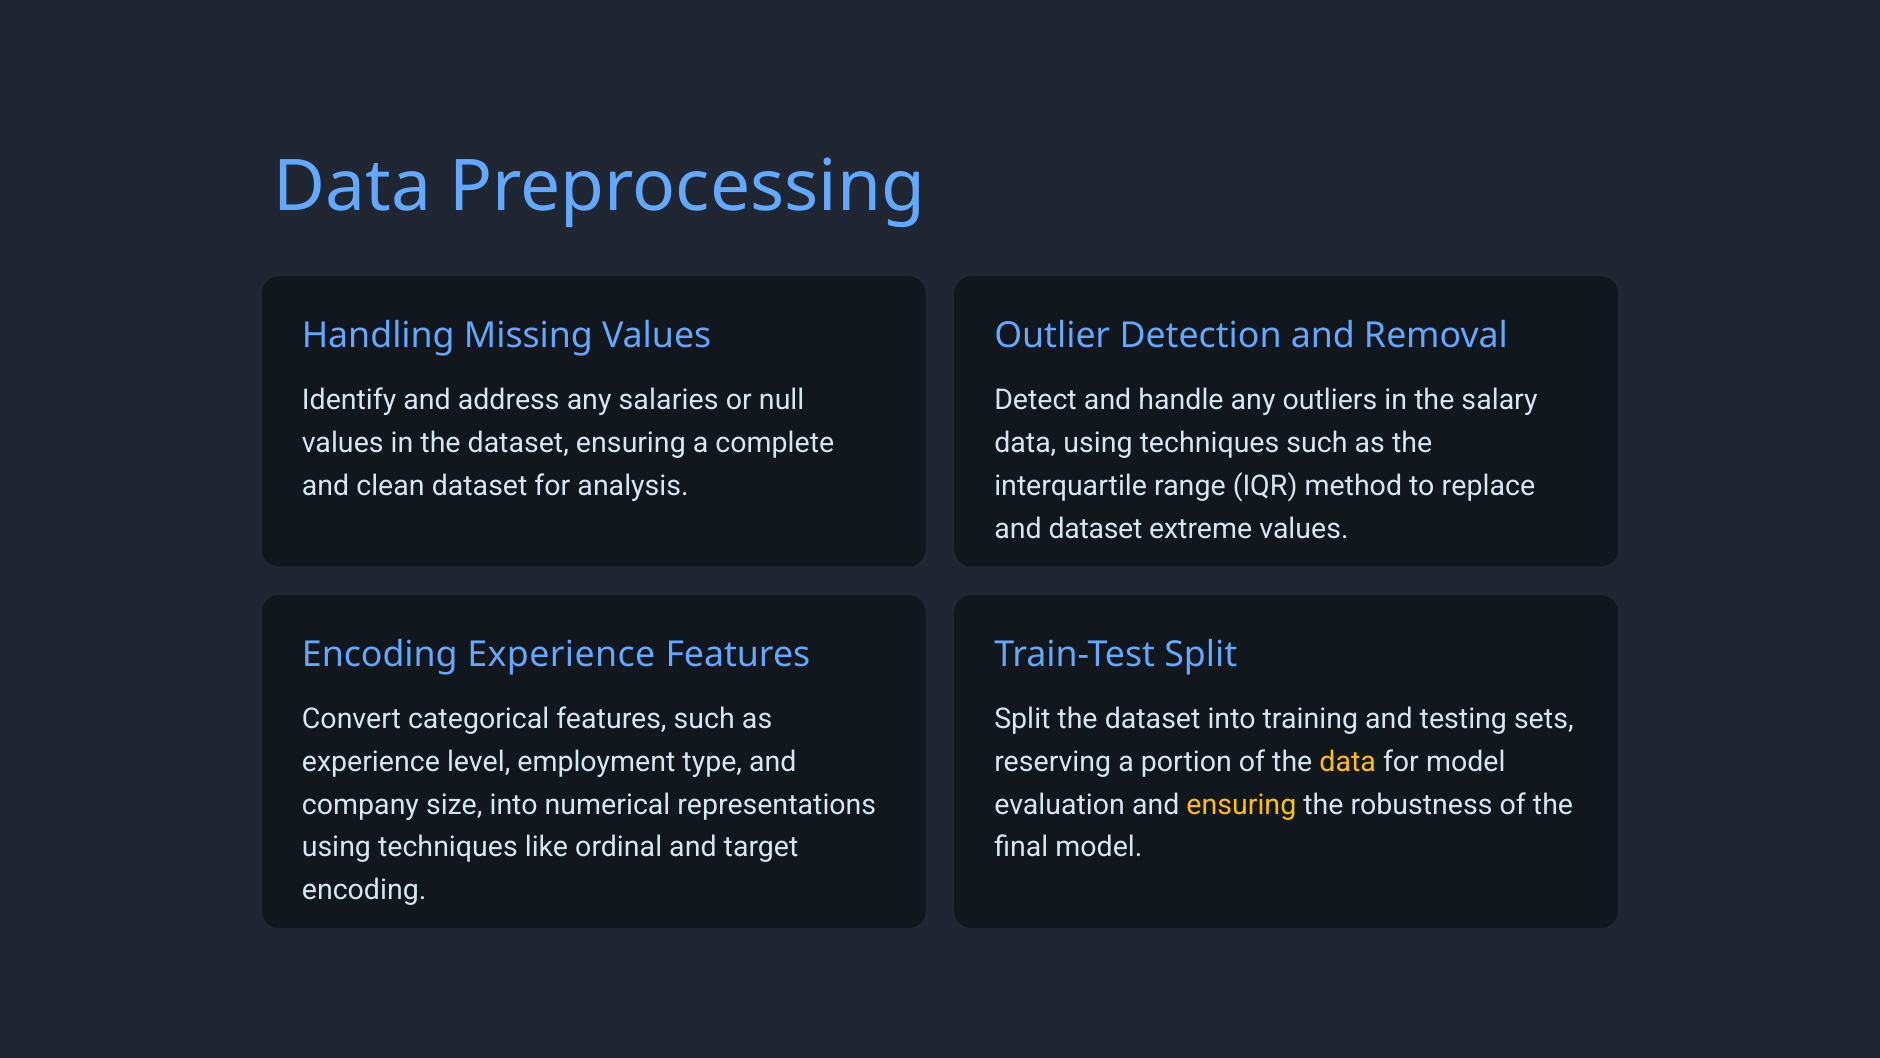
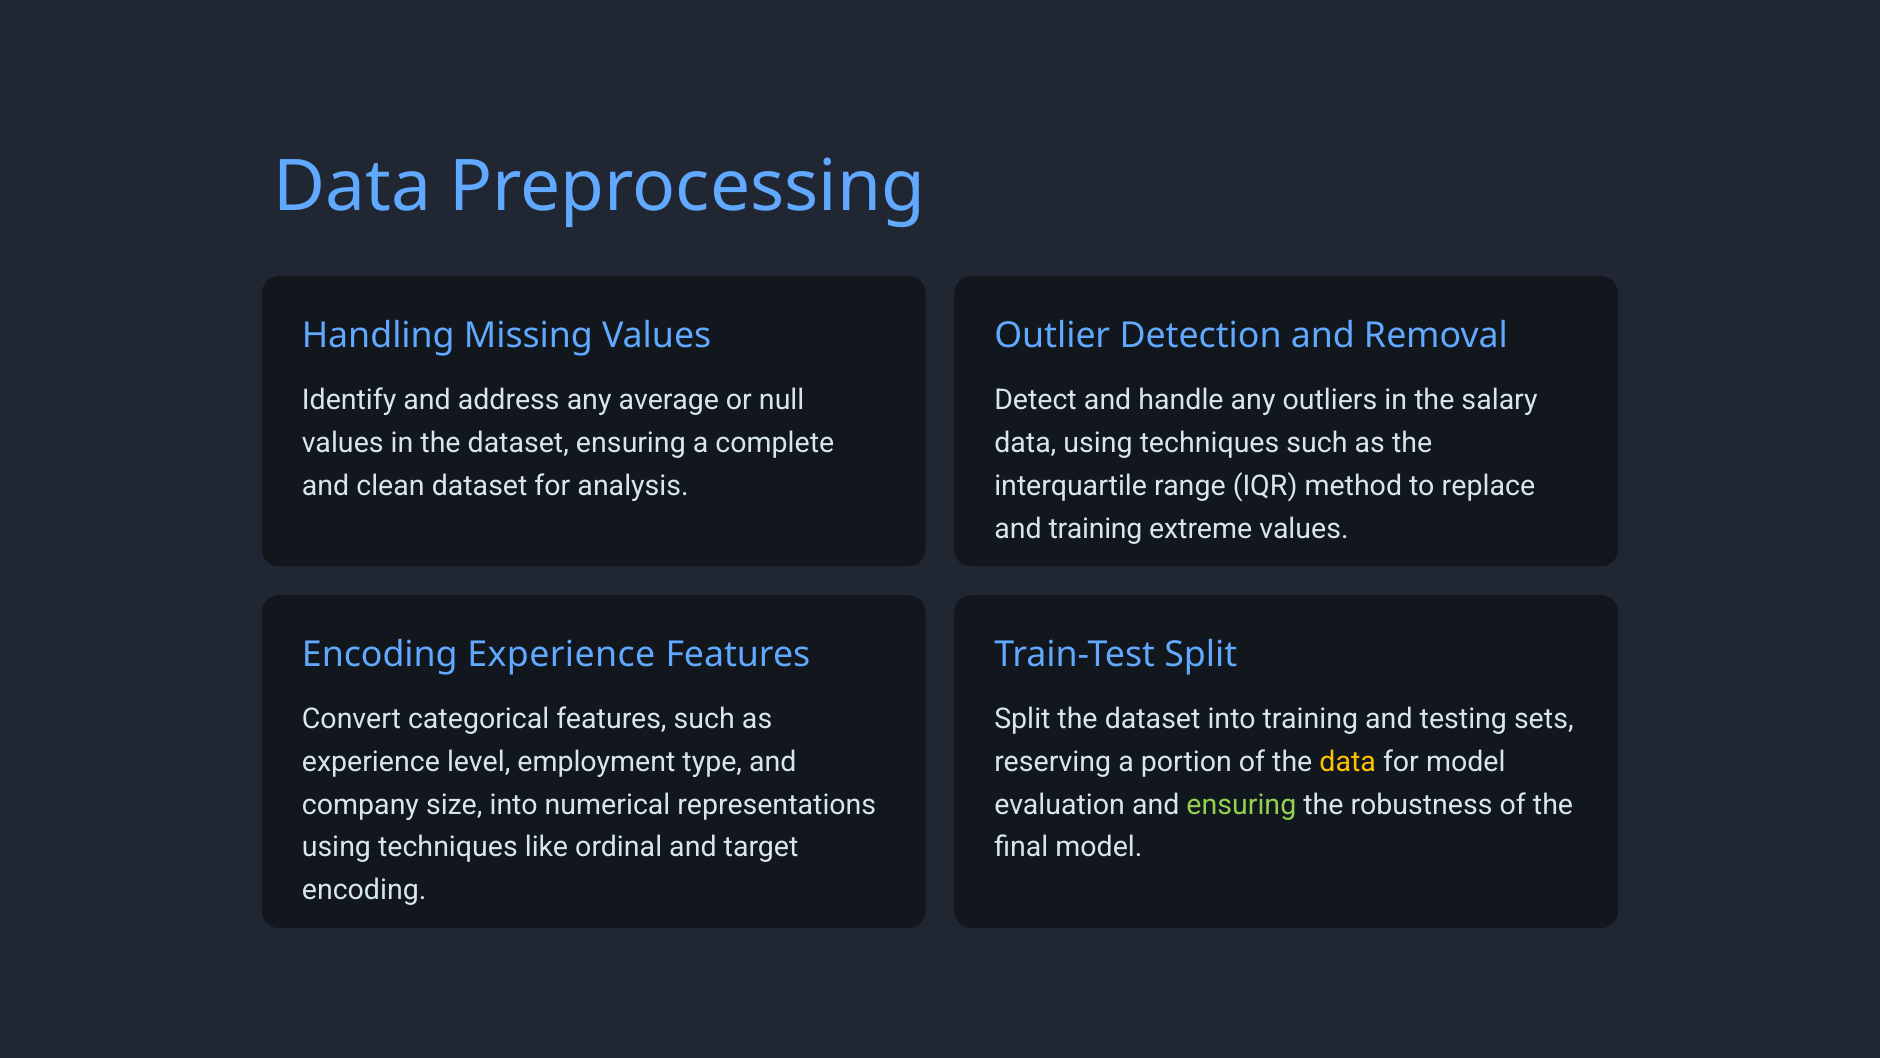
salaries: salaries -> average
and dataset: dataset -> training
ensuring at (1241, 804) colour: yellow -> light green
